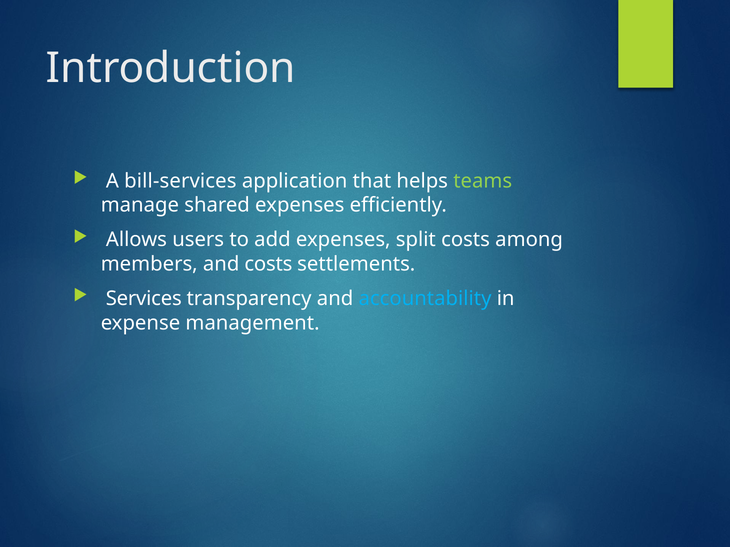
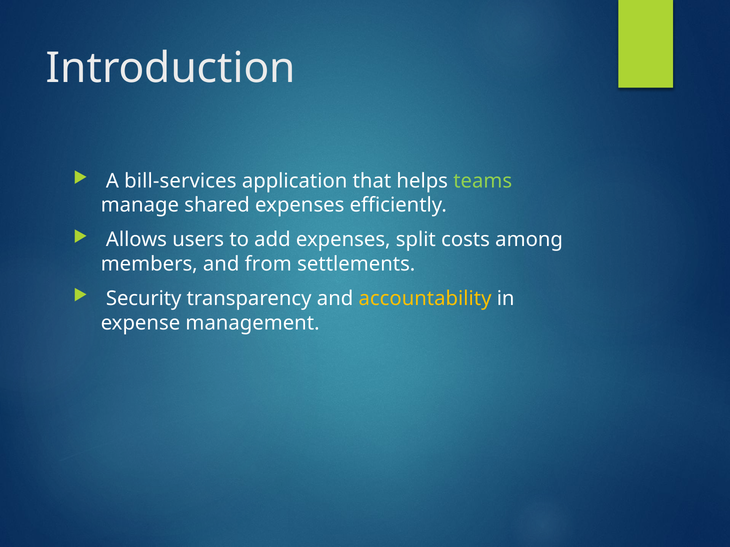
and costs: costs -> from
Services: Services -> Security
accountability colour: light blue -> yellow
